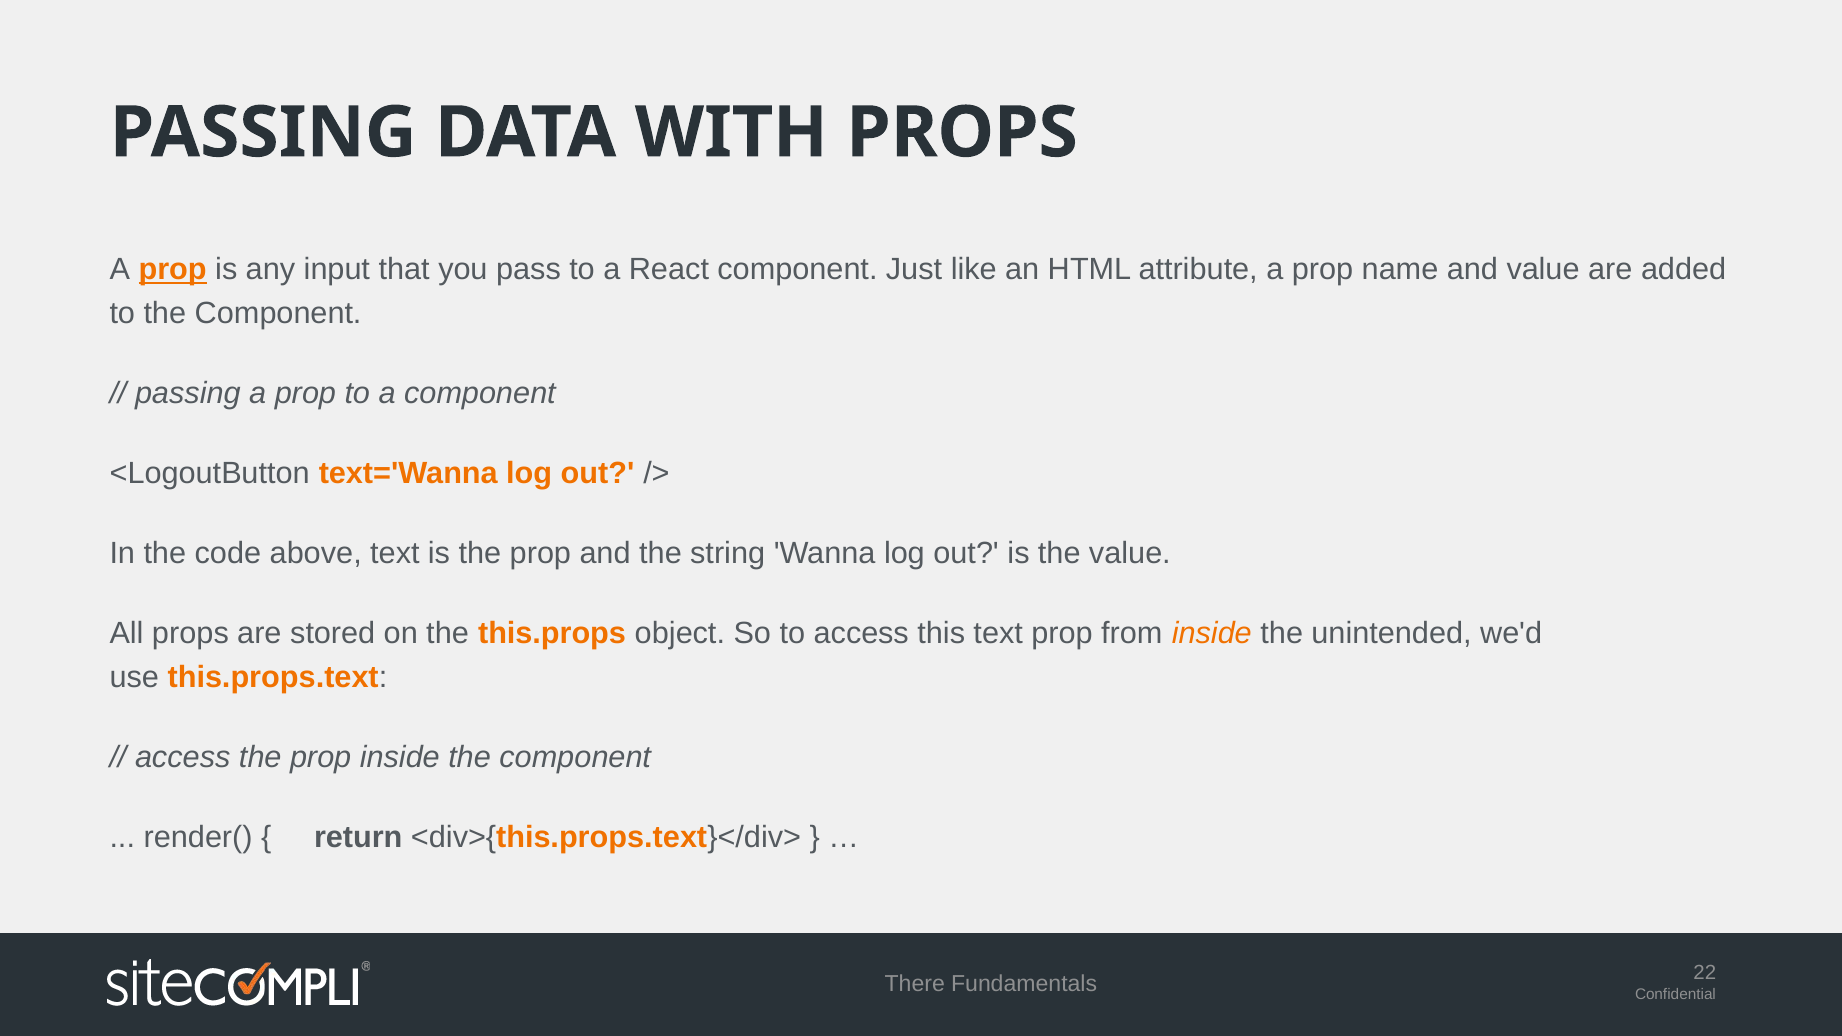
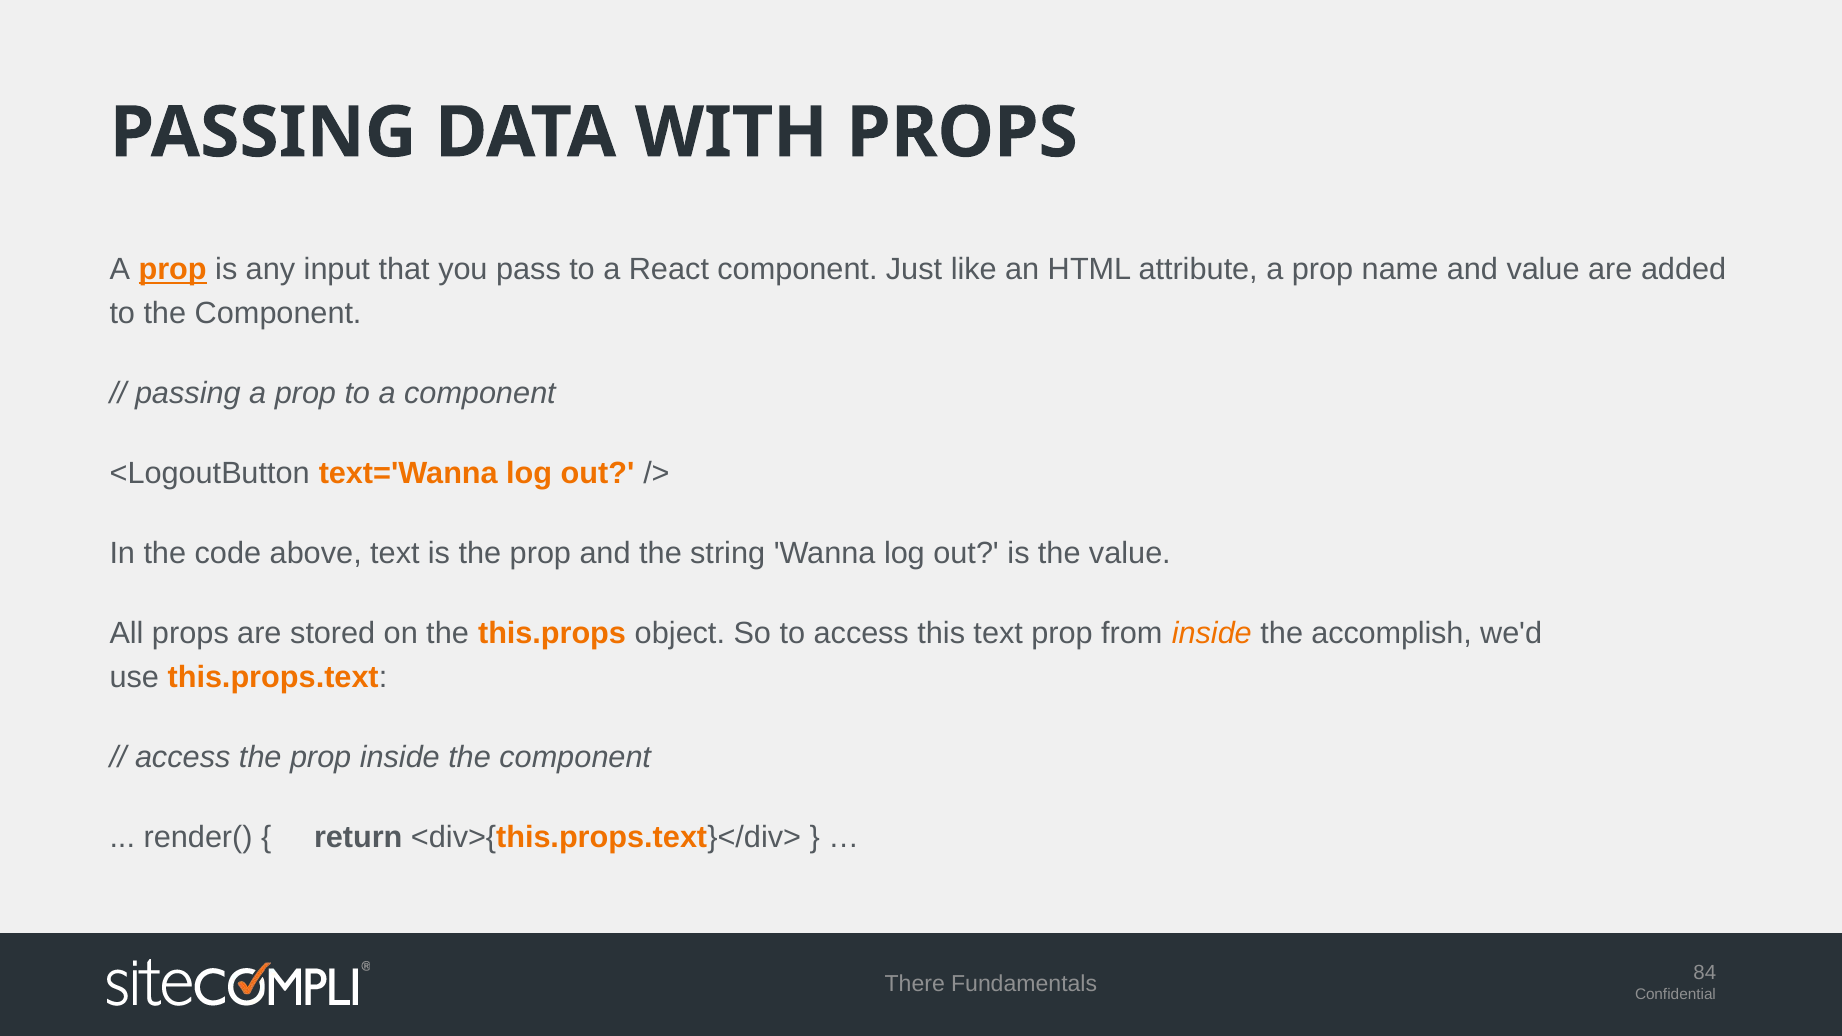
unintended: unintended -> accomplish
22: 22 -> 84
